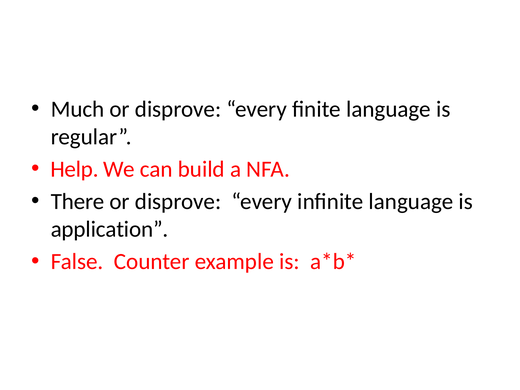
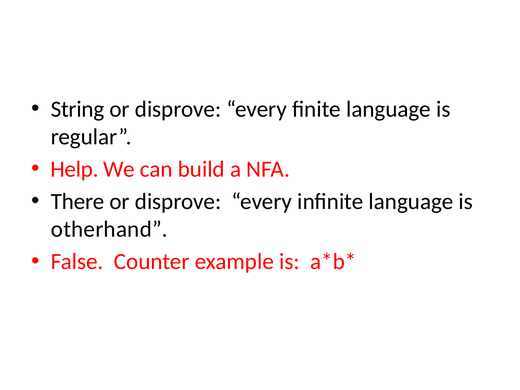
Much: Much -> String
application: application -> otherhand
